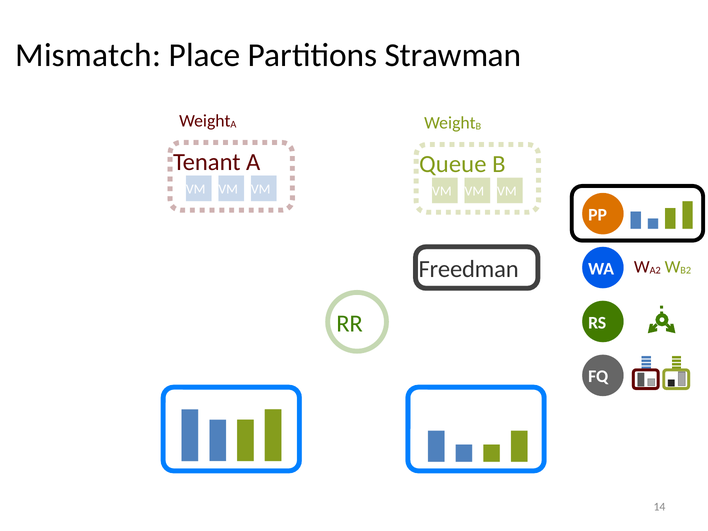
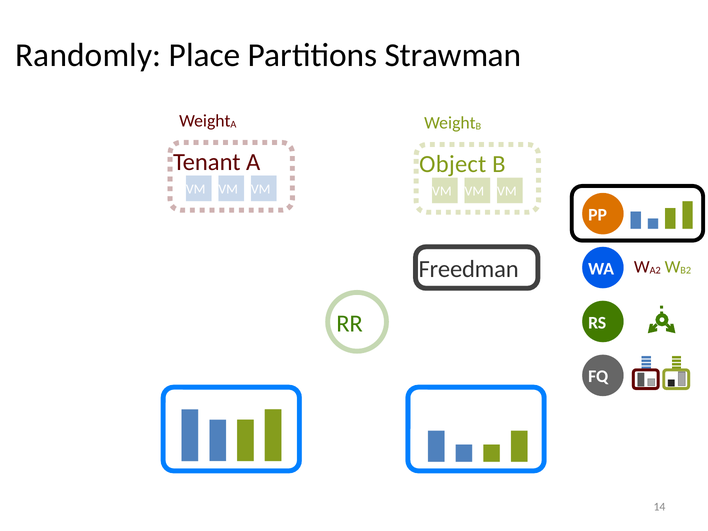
Mismatch: Mismatch -> Randomly
Queue: Queue -> Object
